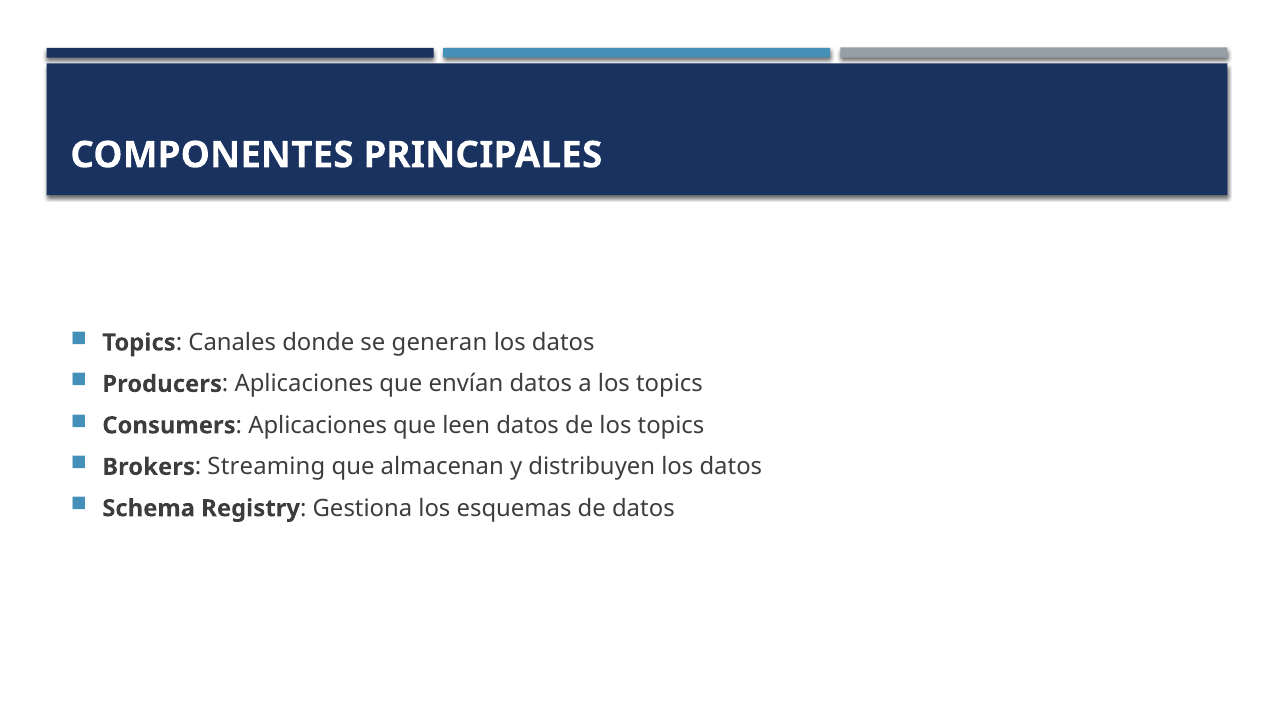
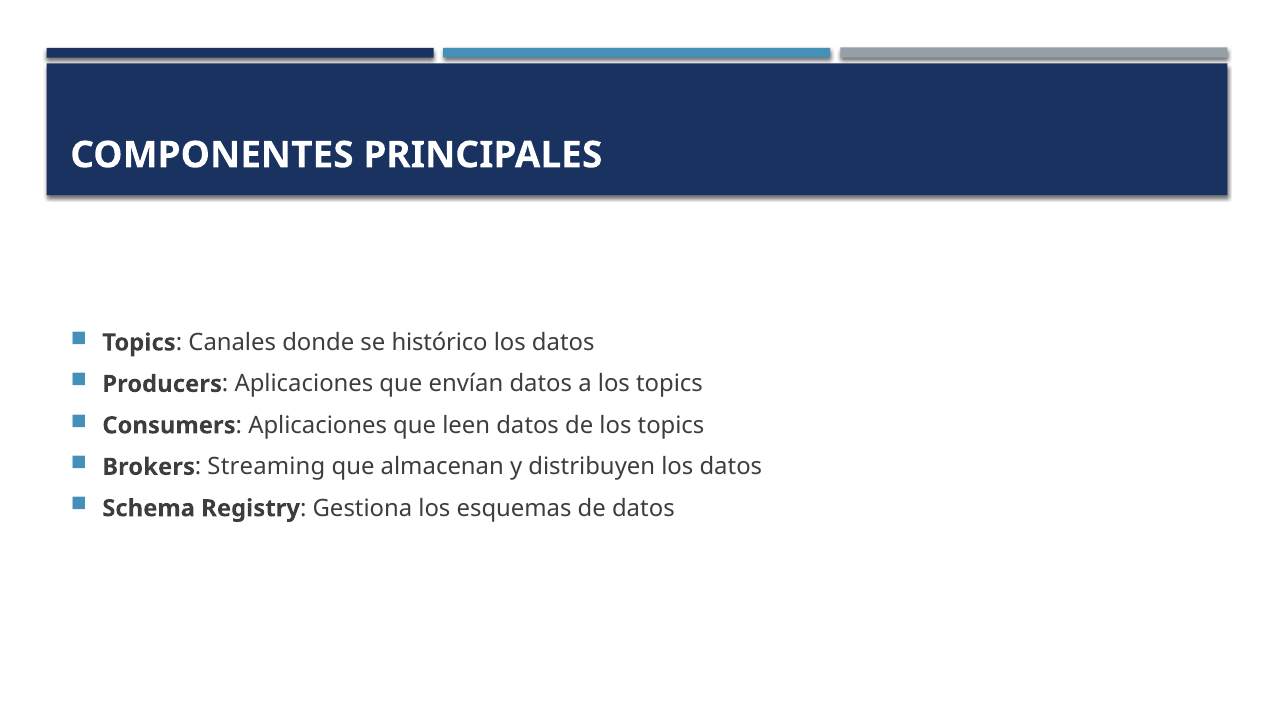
generan: generan -> histórico
